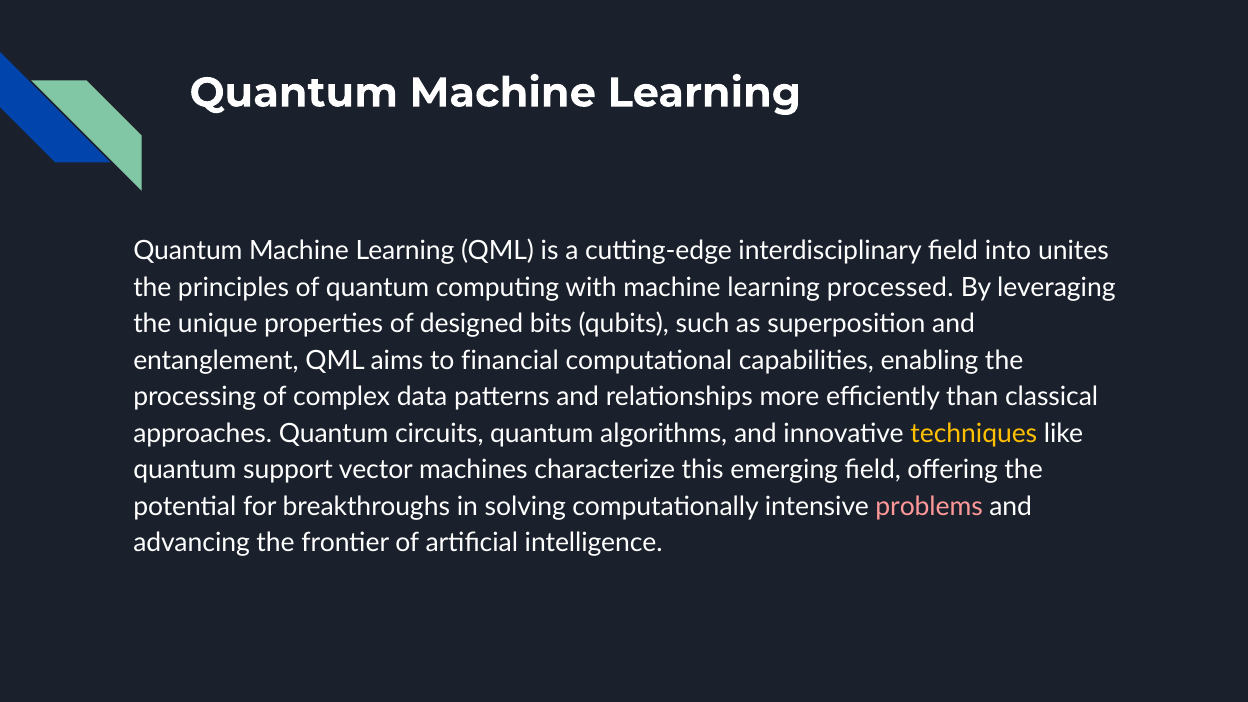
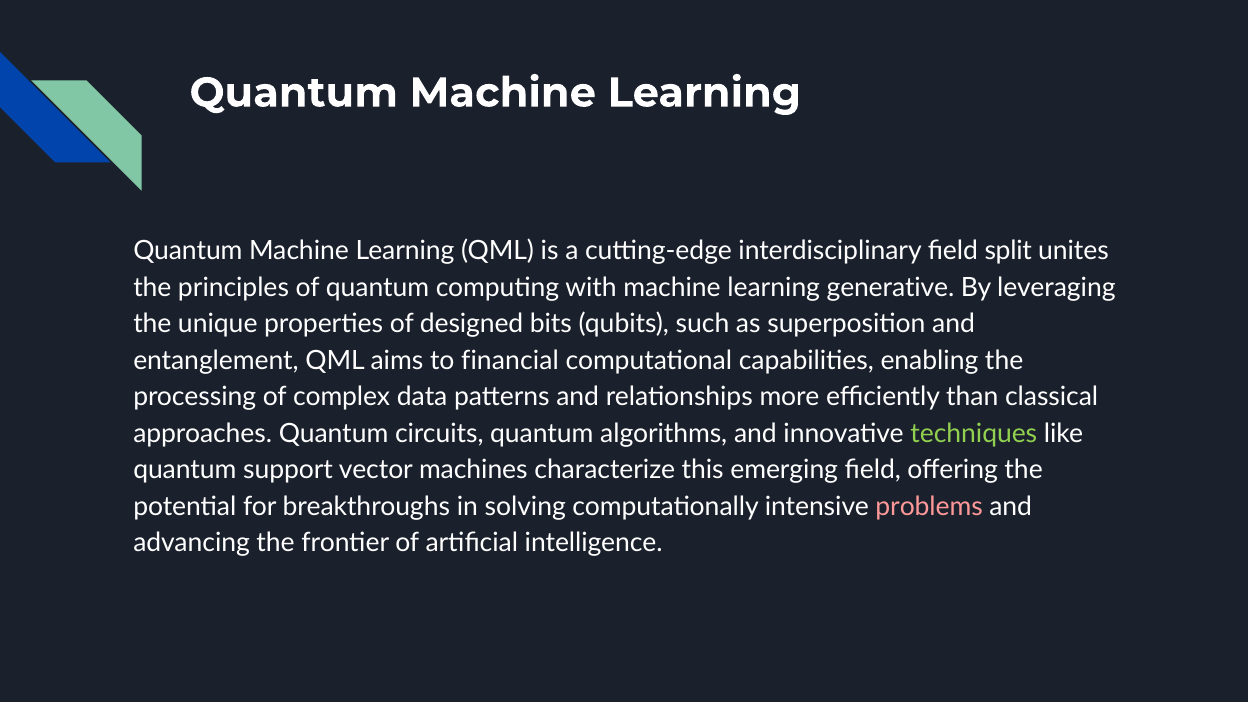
into: into -> split
processed: processed -> generative
techniques colour: yellow -> light green
